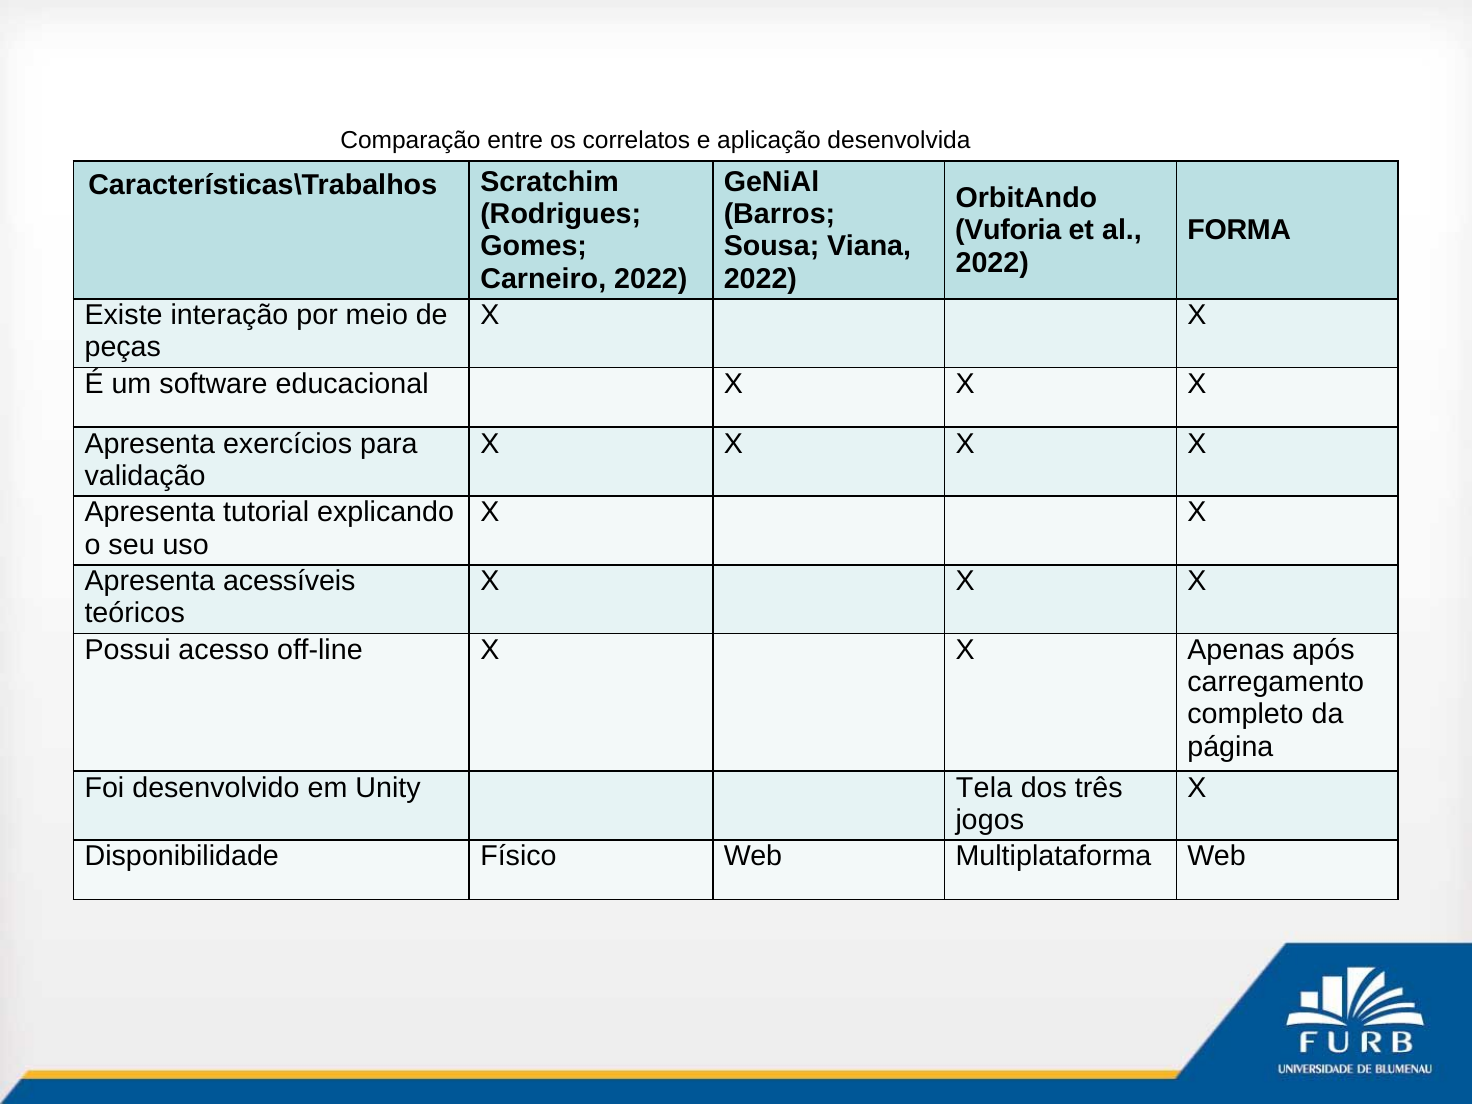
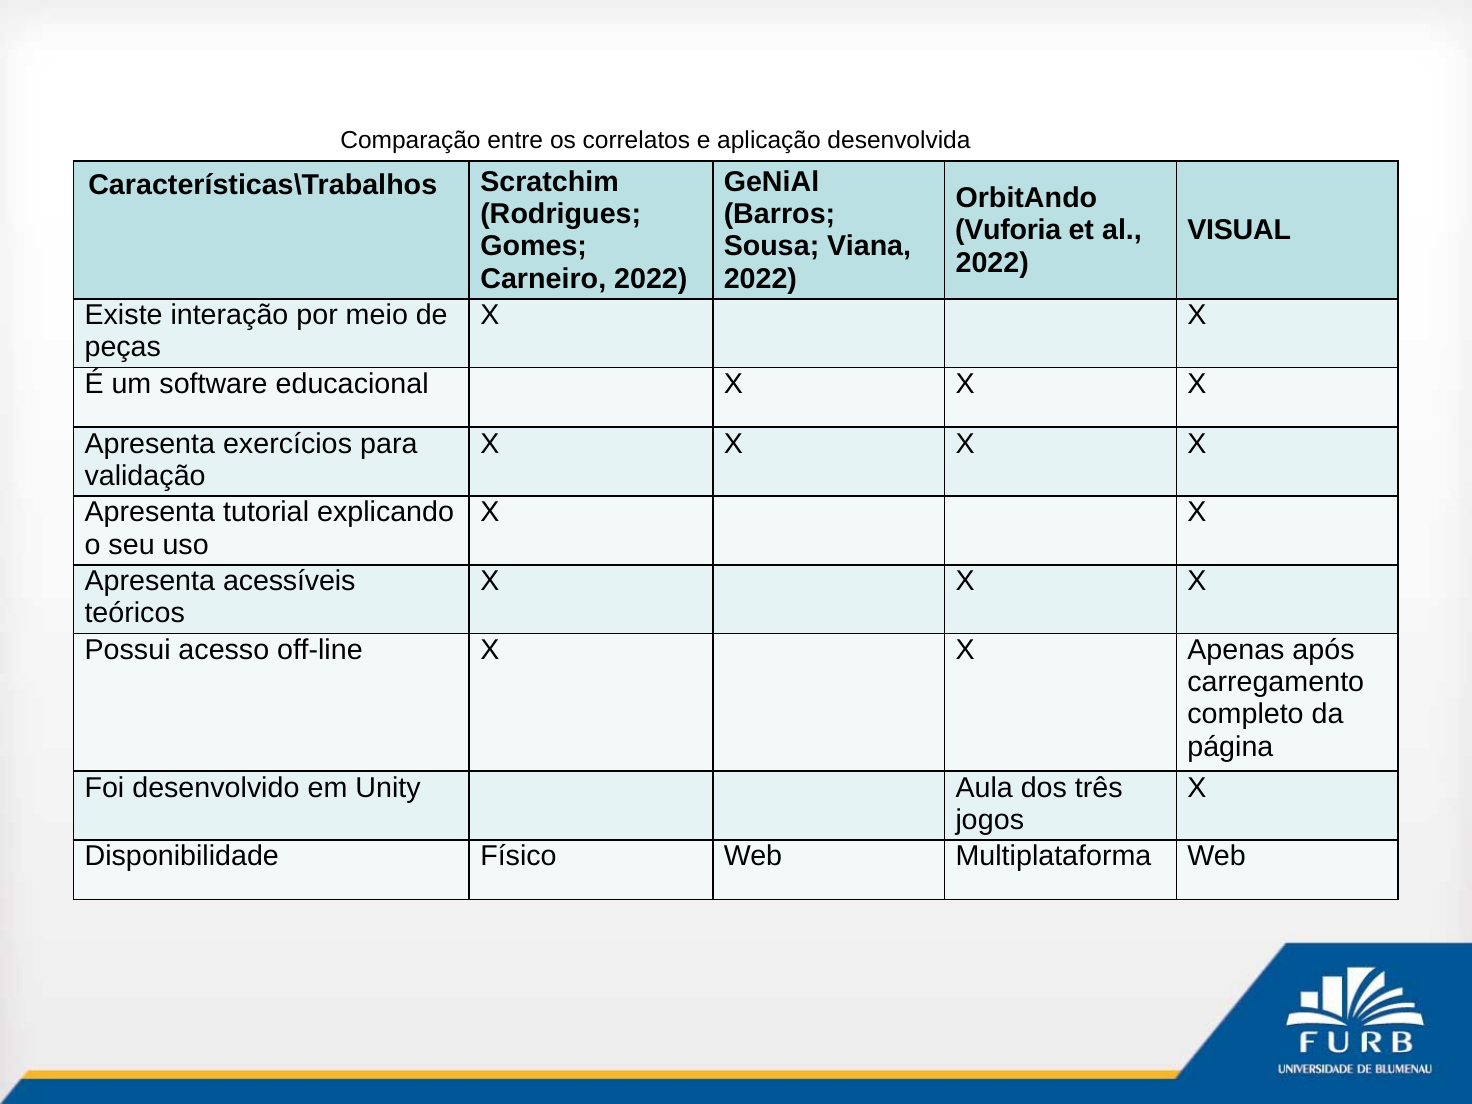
FORMA: FORMA -> VISUAL
Tela: Tela -> Aula
